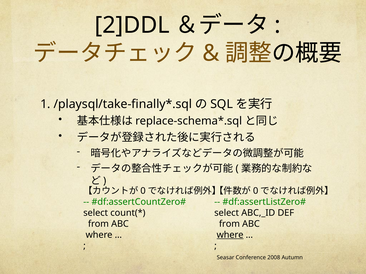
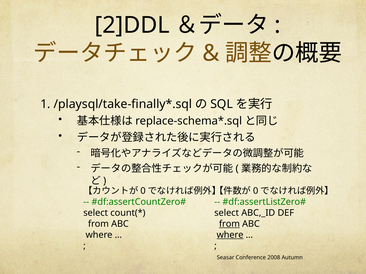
from at (229, 224) underline: none -> present
